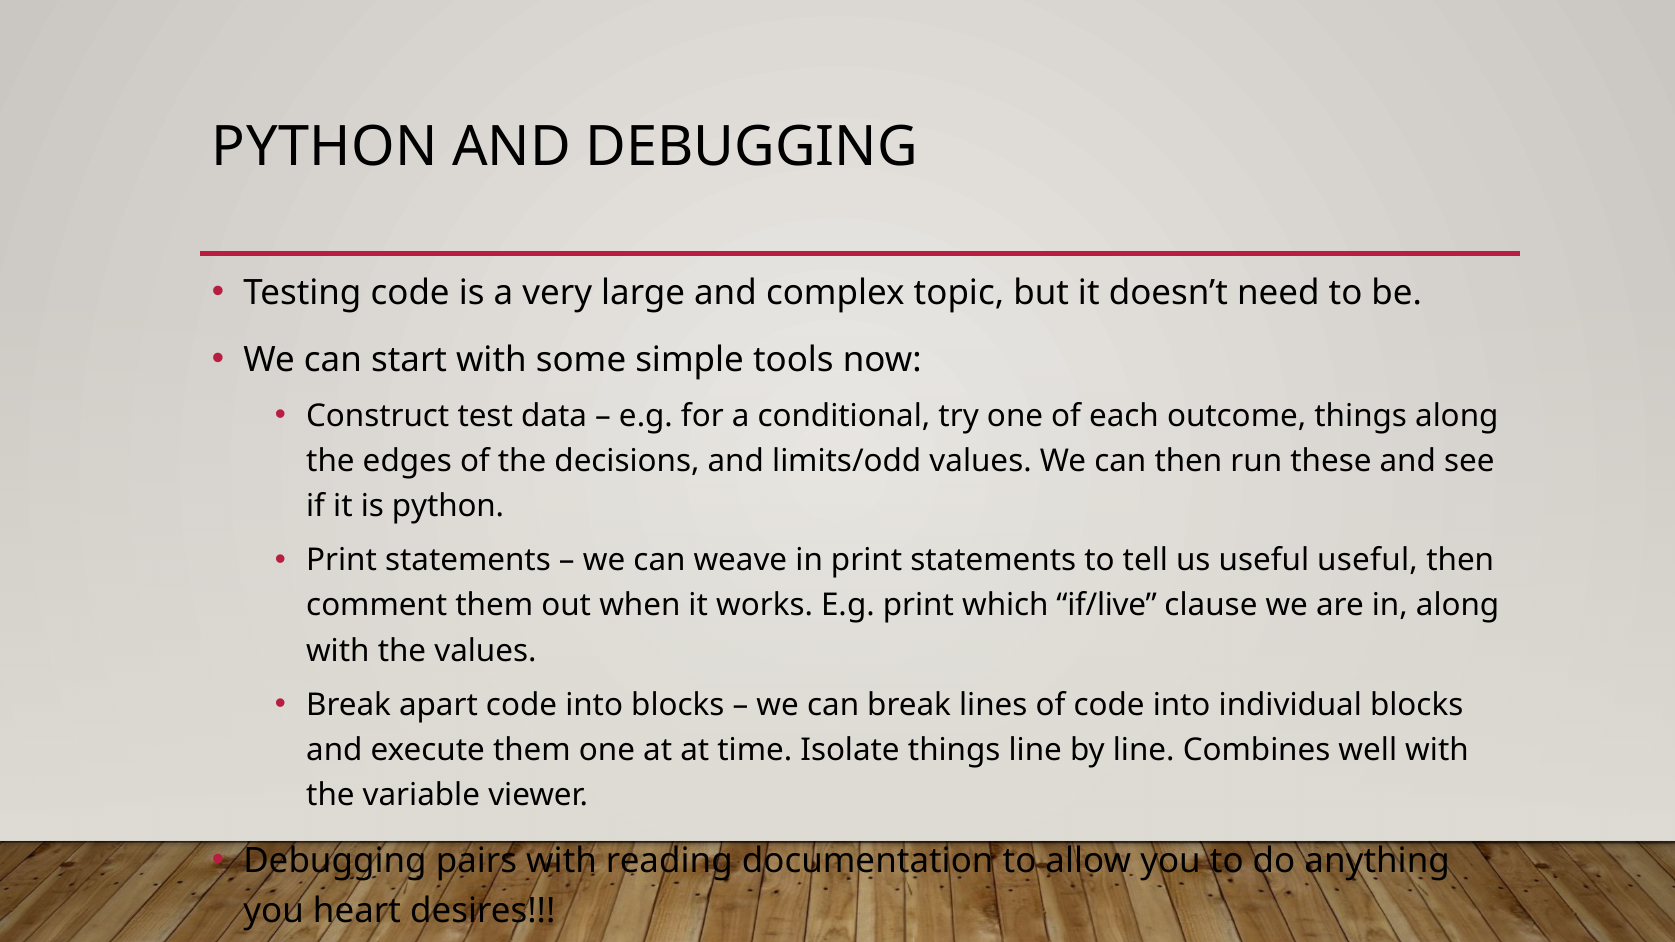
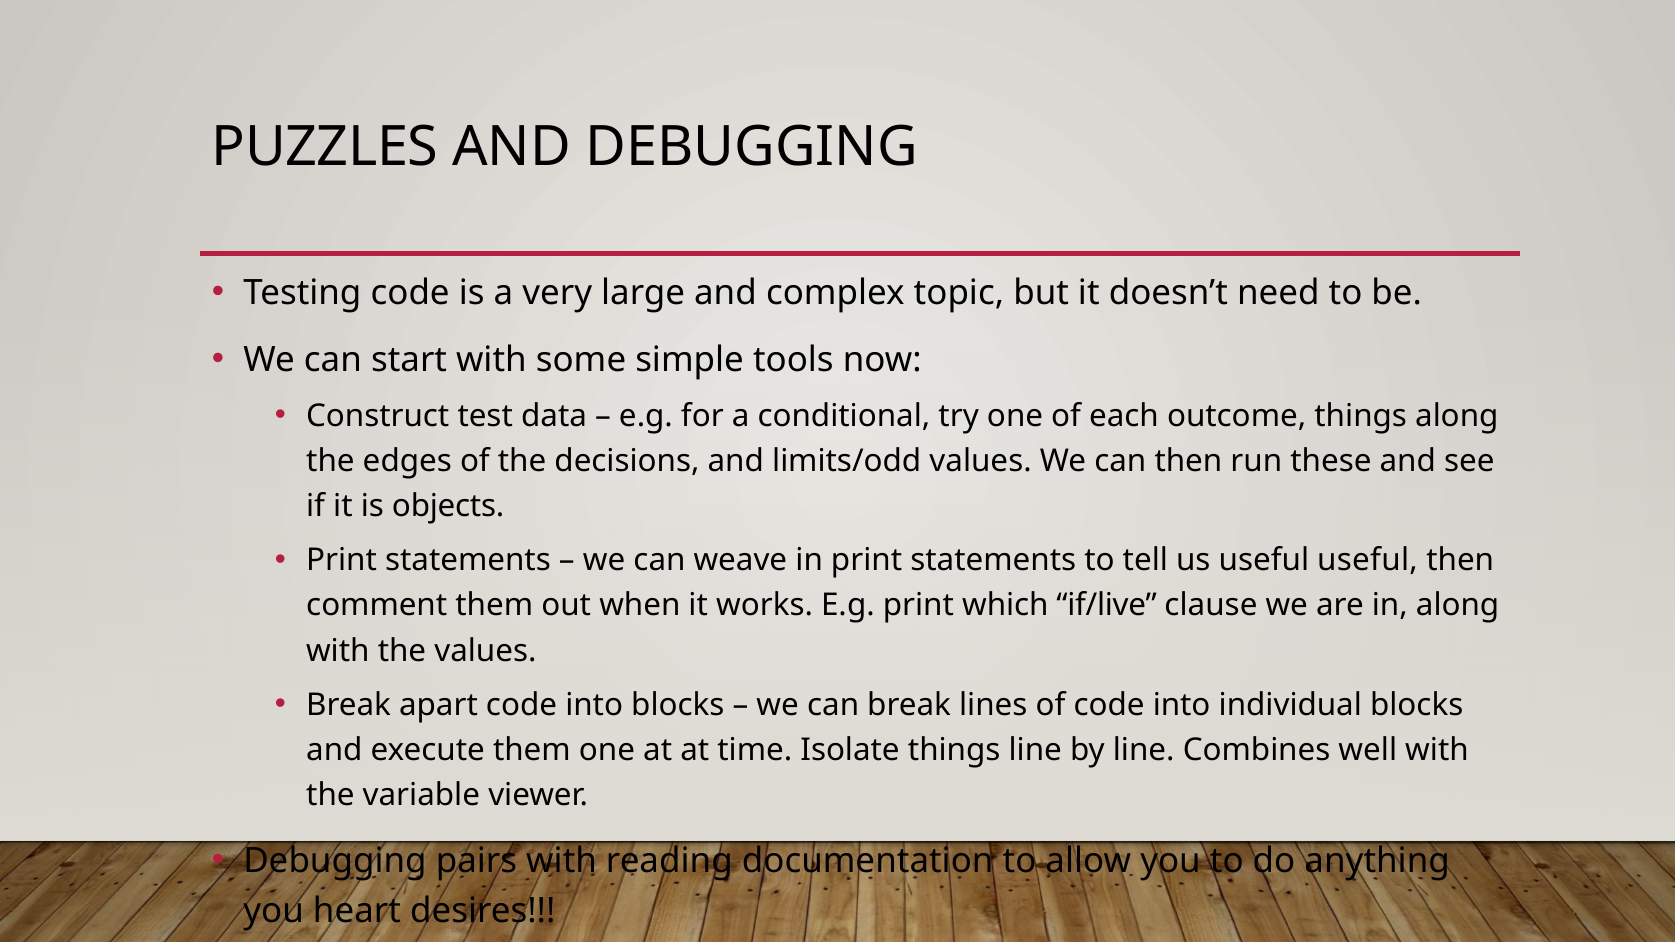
PYTHON at (325, 147): PYTHON -> PUZZLES
is python: python -> objects
